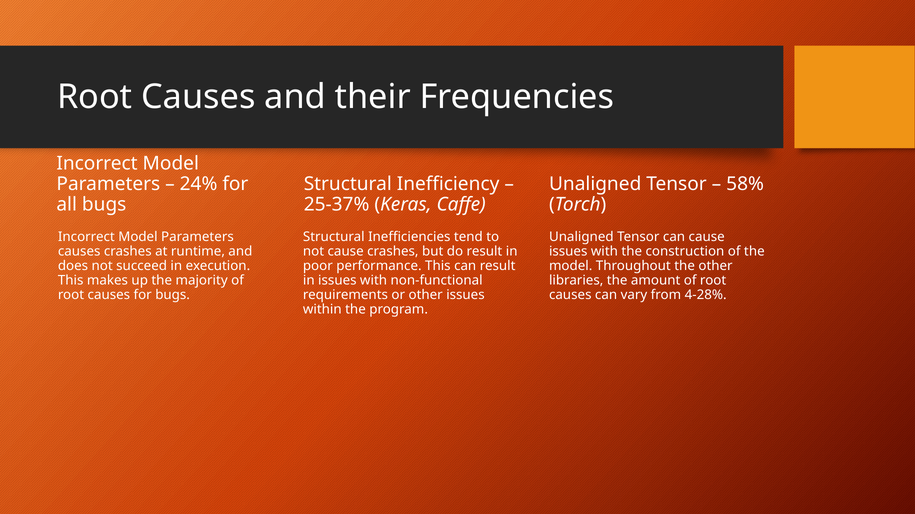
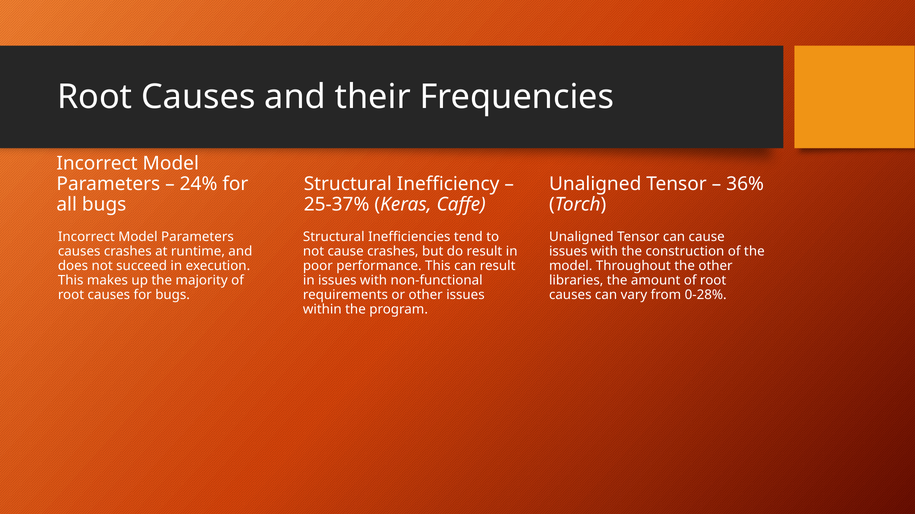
58%: 58% -> 36%
4-28%: 4-28% -> 0-28%
